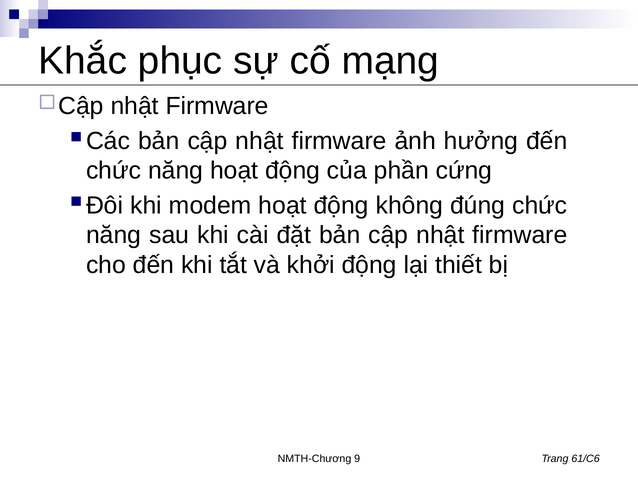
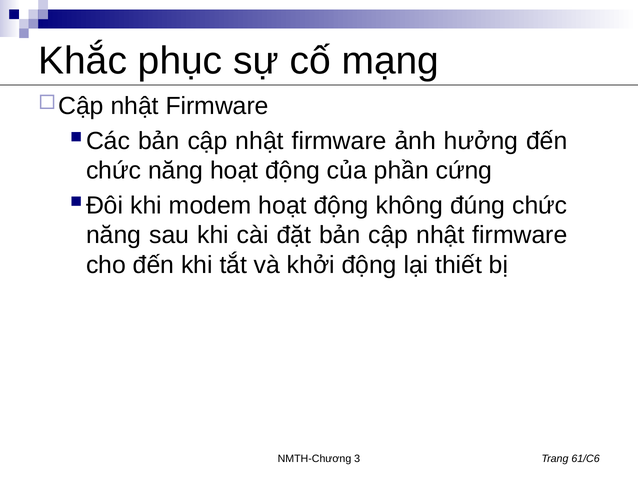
9: 9 -> 3
